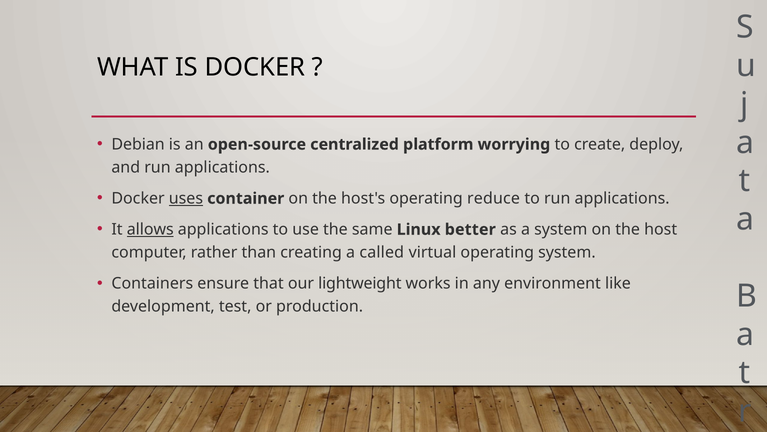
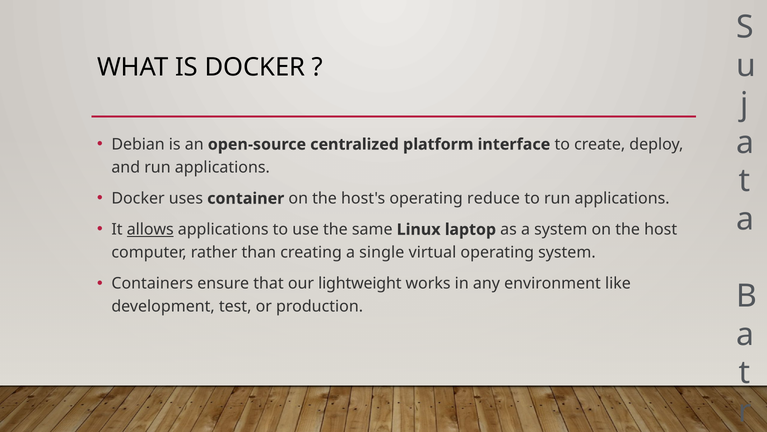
worrying: worrying -> interface
uses underline: present -> none
better: better -> laptop
called: called -> single
